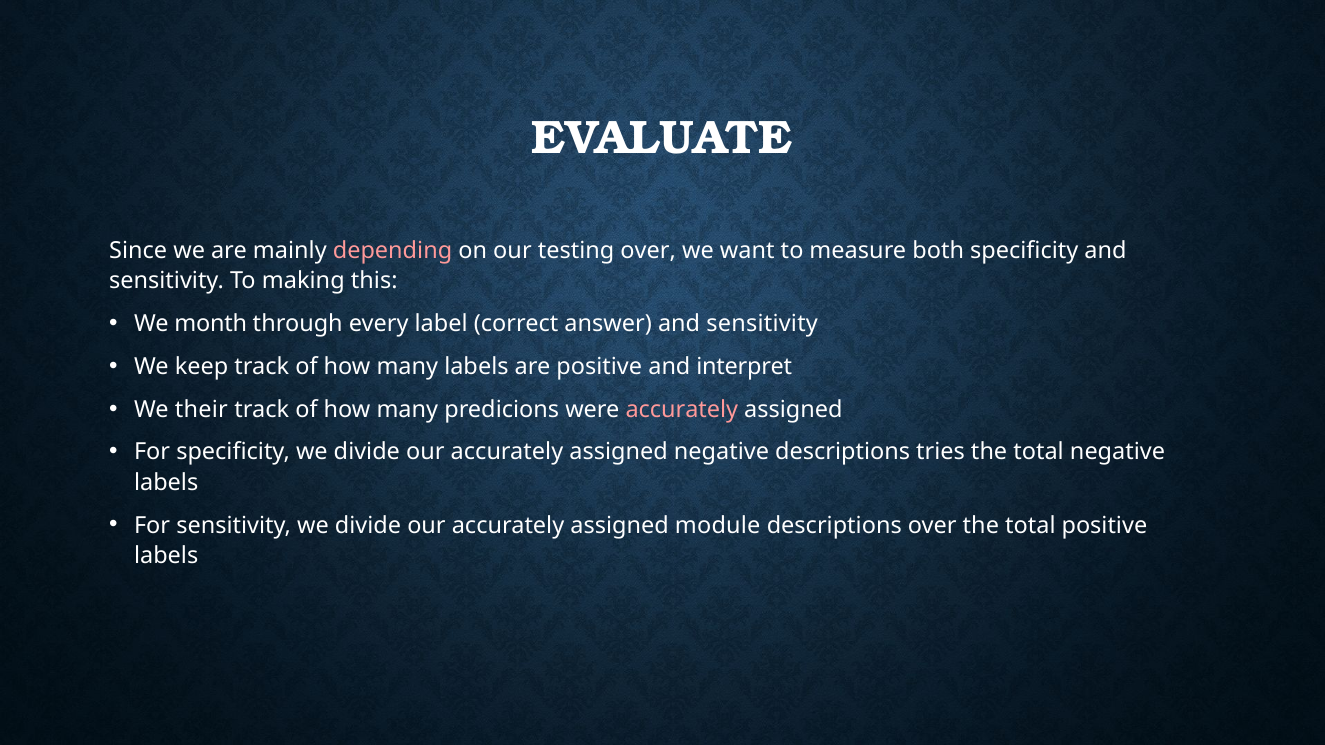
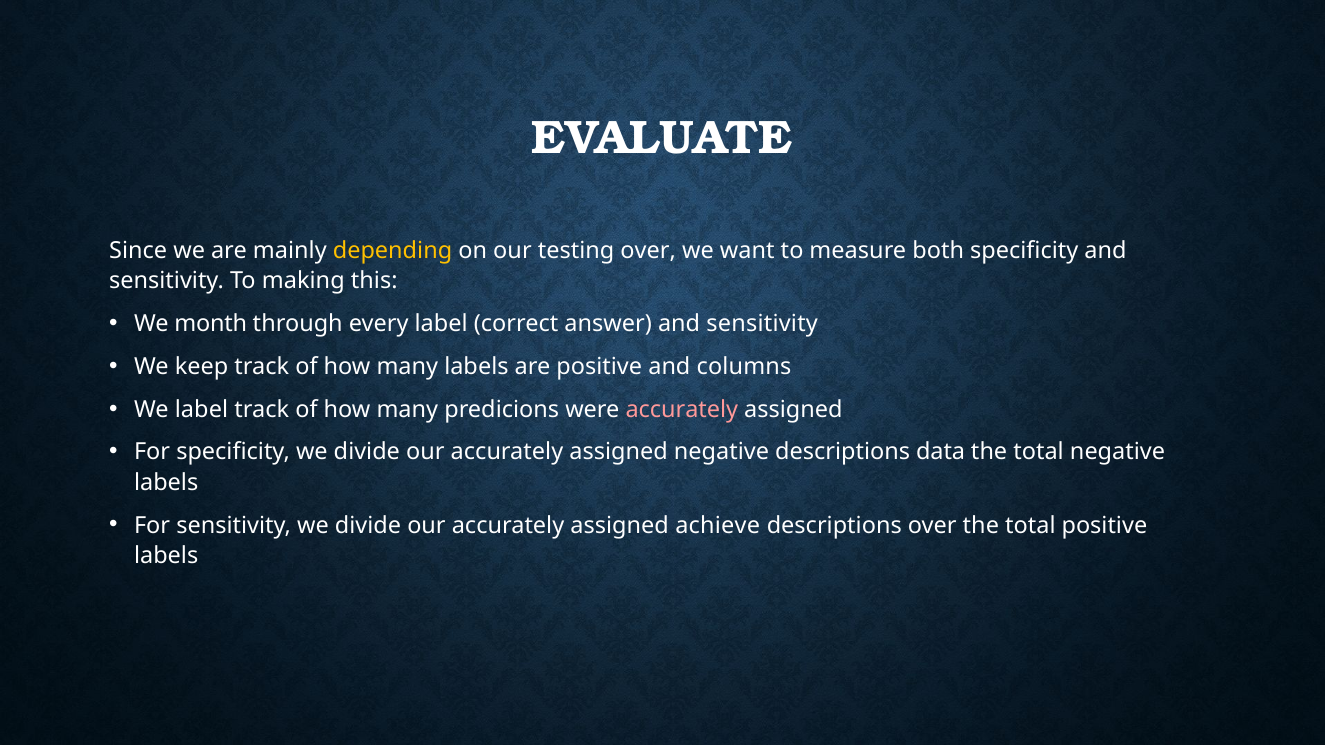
depending colour: pink -> yellow
interpret: interpret -> columns
We their: their -> label
tries: tries -> data
module: module -> achieve
